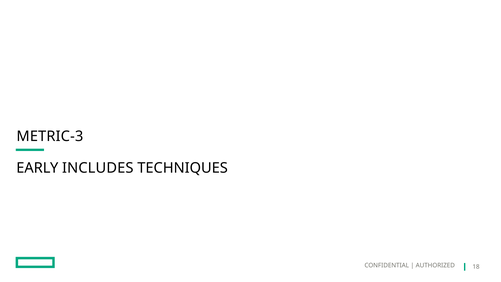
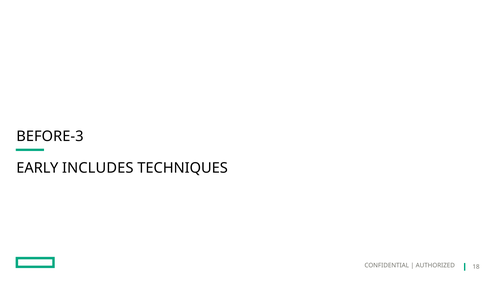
METRIC-3: METRIC-3 -> BEFORE-3
